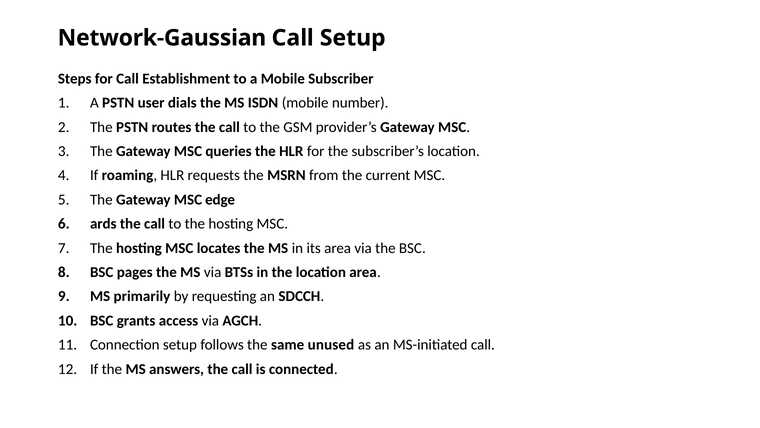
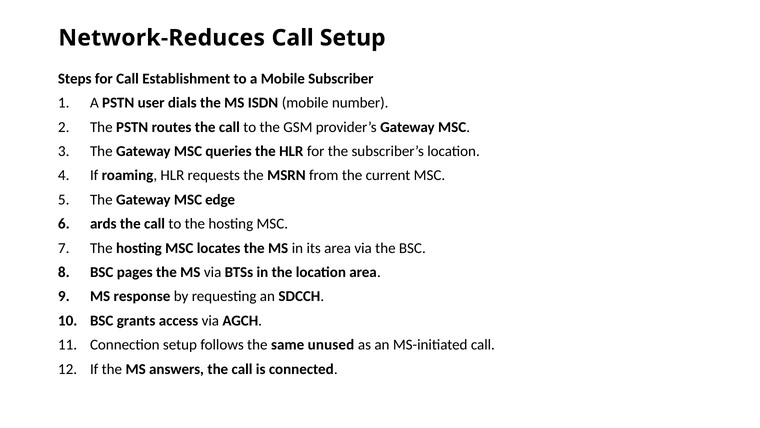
Network-Gaussian: Network-Gaussian -> Network-Reduces
primarily: primarily -> response
